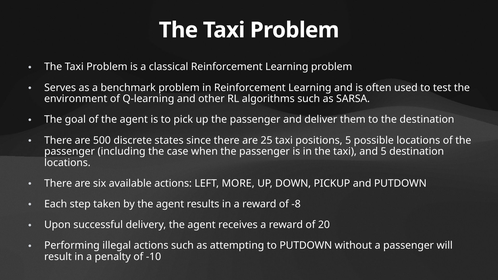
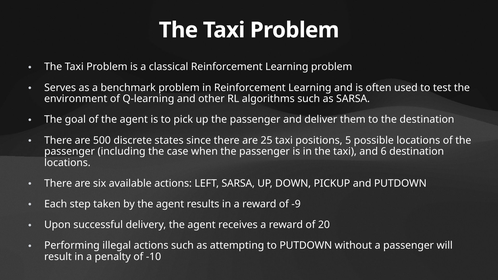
and 5: 5 -> 6
LEFT MORE: MORE -> SARSA
-8: -8 -> -9
